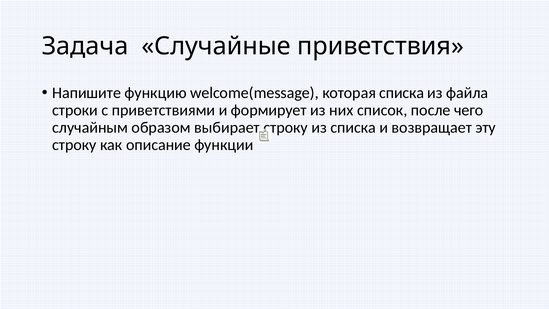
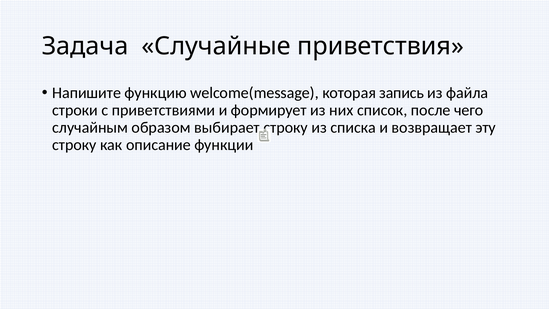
которая списка: списка -> запись
